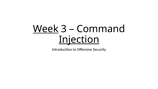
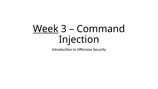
Injection underline: present -> none
